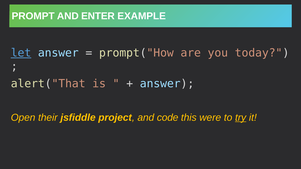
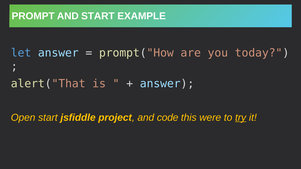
AND ENTER: ENTER -> START
let underline: present -> none
Open their: their -> start
